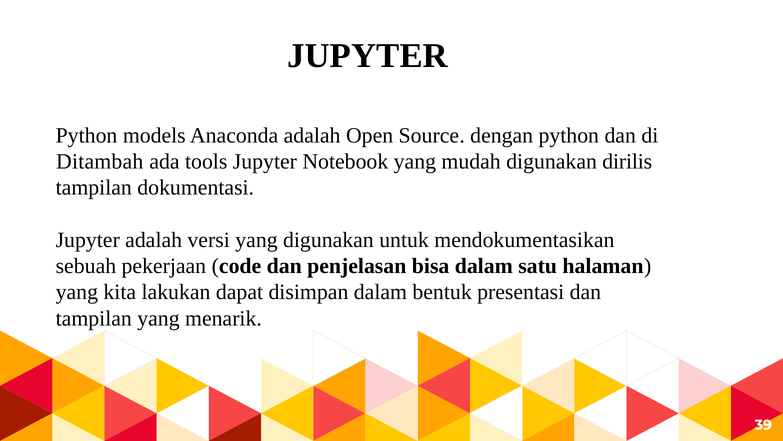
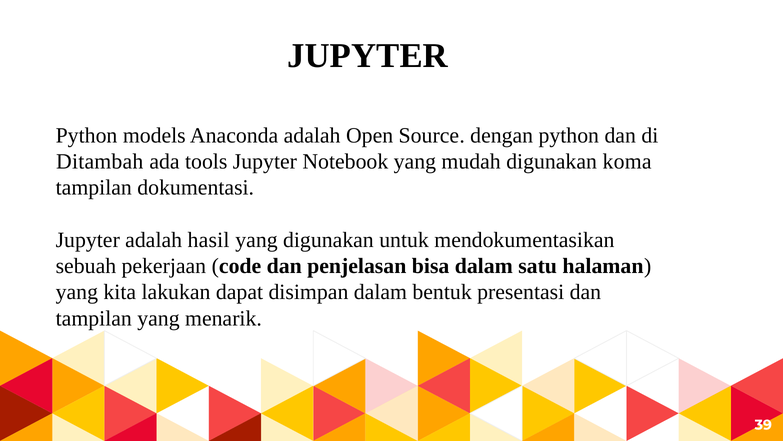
dirilis: dirilis -> koma
versi: versi -> hasil
